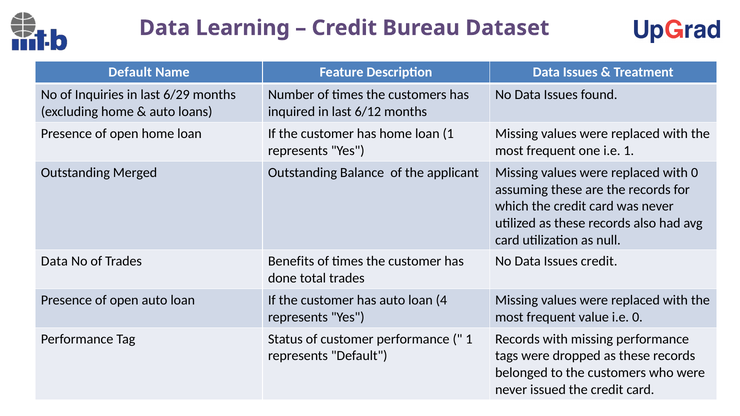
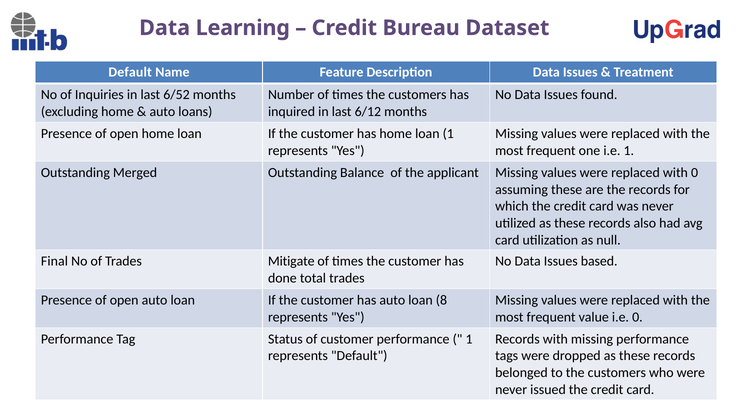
6/29: 6/29 -> 6/52
Data at (54, 261): Data -> Final
Benefits: Benefits -> Mitigate
Issues credit: credit -> based
4: 4 -> 8
